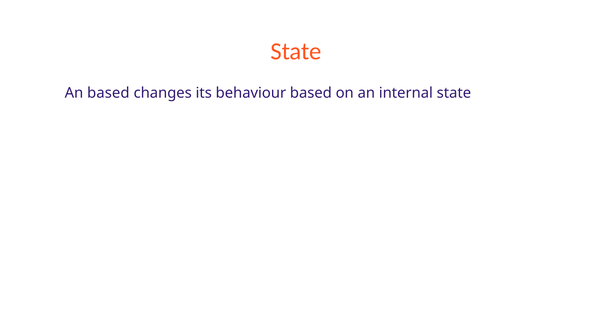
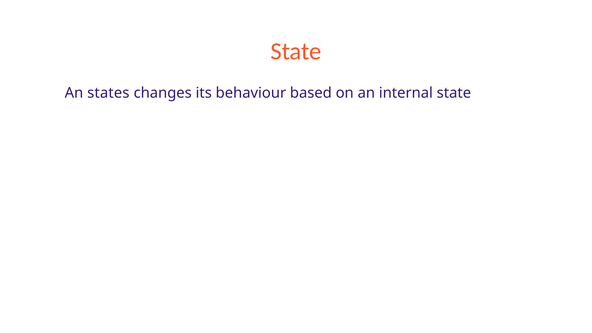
An based: based -> states
